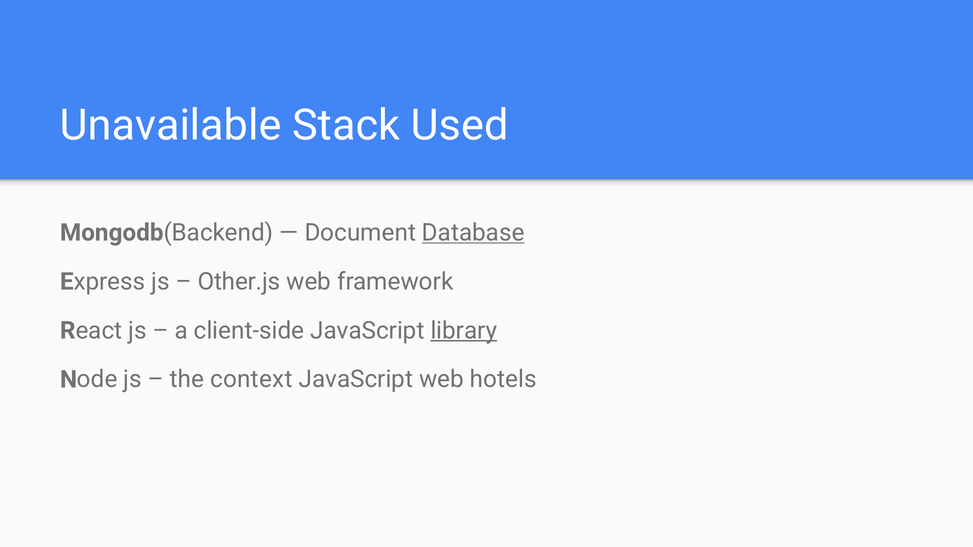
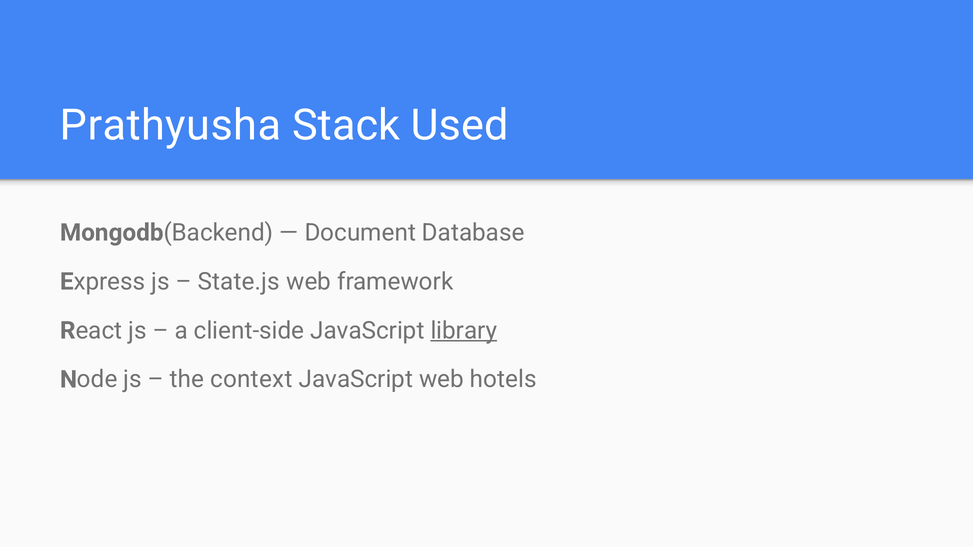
Unavailable: Unavailable -> Prathyusha
Database underline: present -> none
Other.js: Other.js -> State.js
